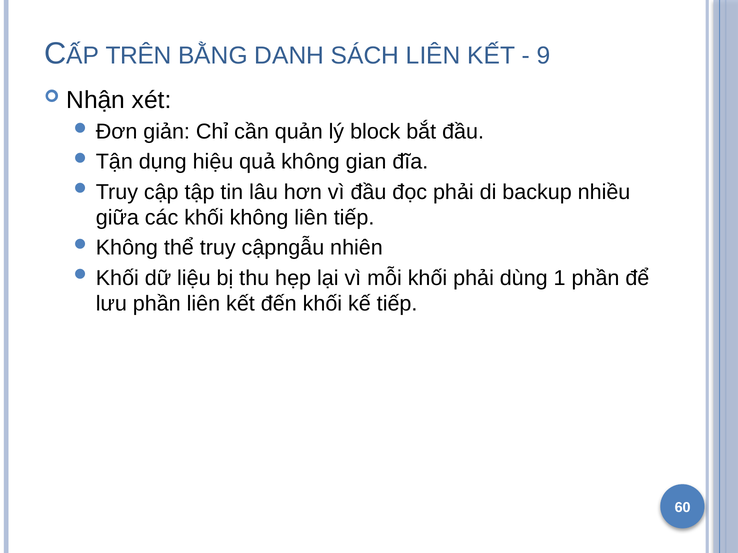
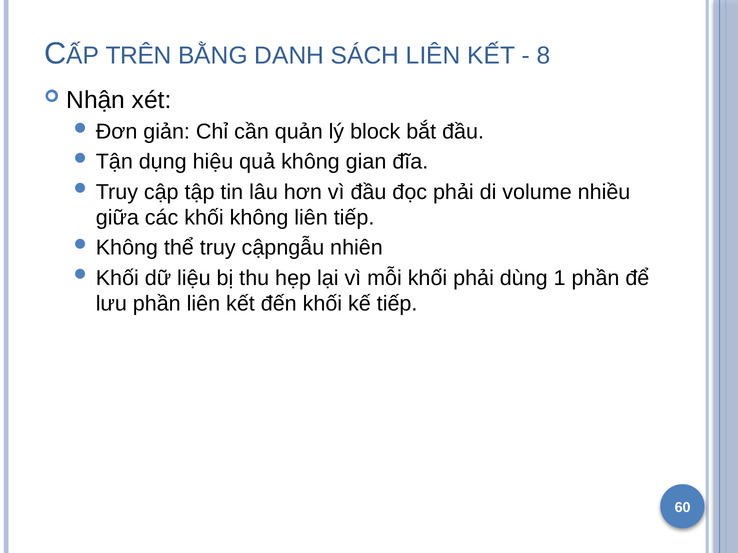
9: 9 -> 8
backup: backup -> volume
